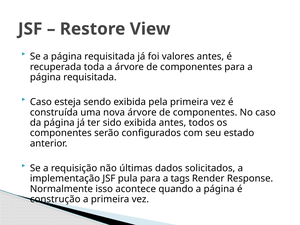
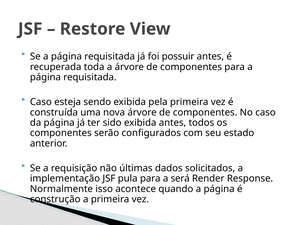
valores: valores -> possuir
tags: tags -> será
